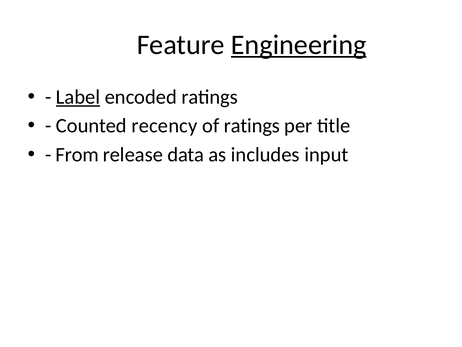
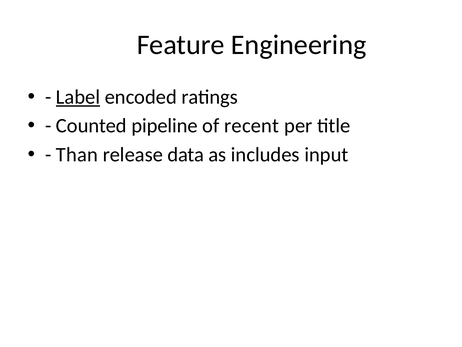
Engineering underline: present -> none
recency: recency -> pipeline
of ratings: ratings -> recent
From: From -> Than
